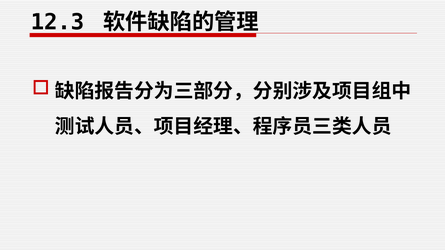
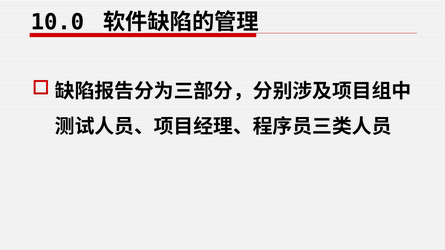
12.3: 12.3 -> 10.0
